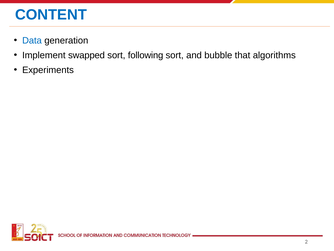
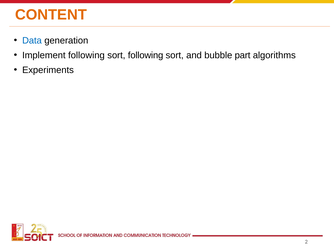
CONTENT colour: blue -> orange
Implement swapped: swapped -> following
that: that -> part
